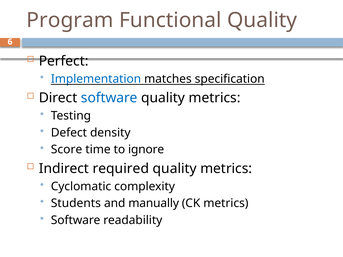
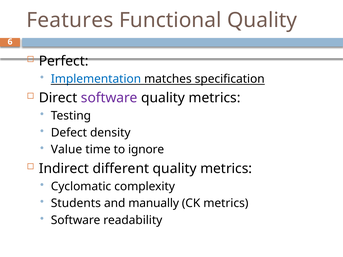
Program: Program -> Features
software at (109, 98) colour: blue -> purple
Score: Score -> Value
required: required -> different
